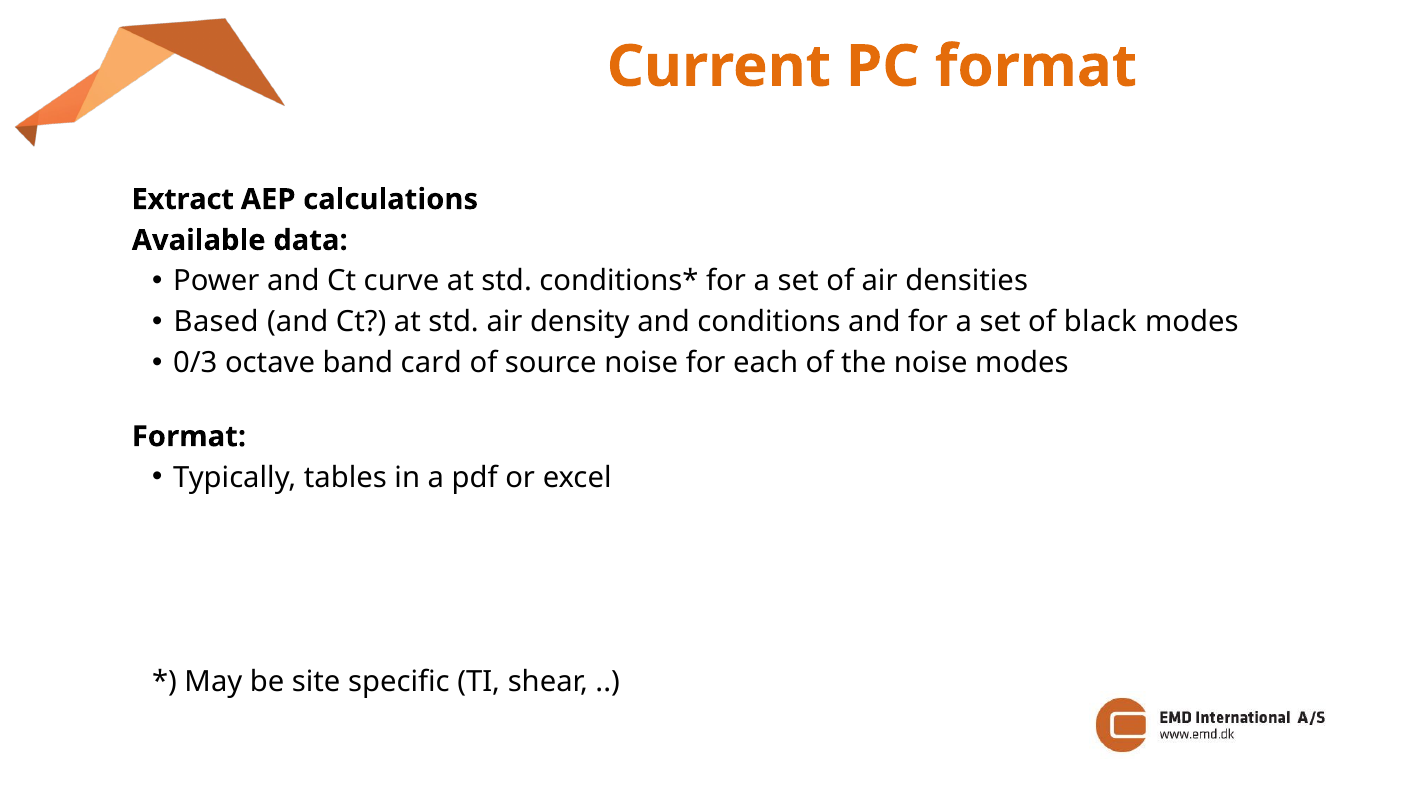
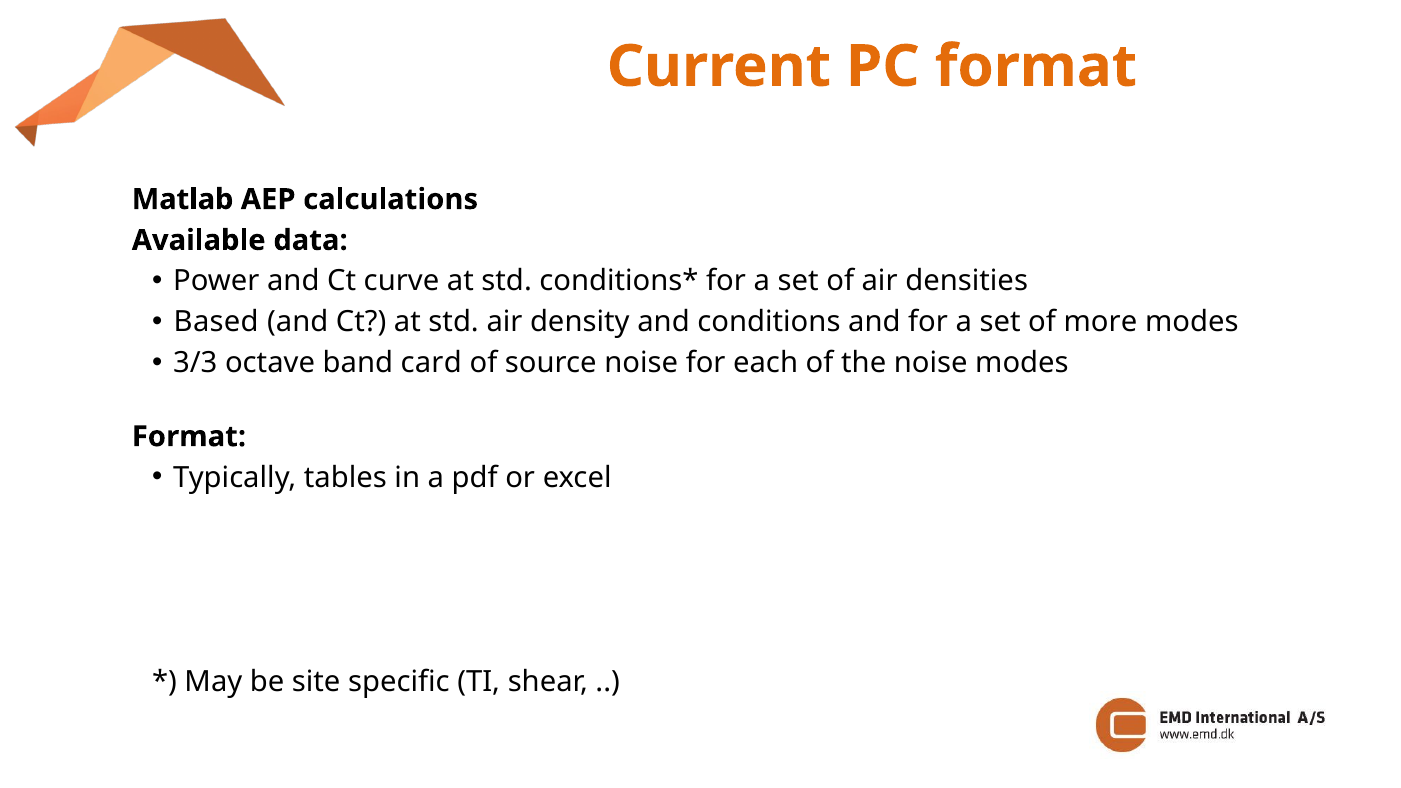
Extract: Extract -> Matlab
black: black -> more
0/3: 0/3 -> 3/3
